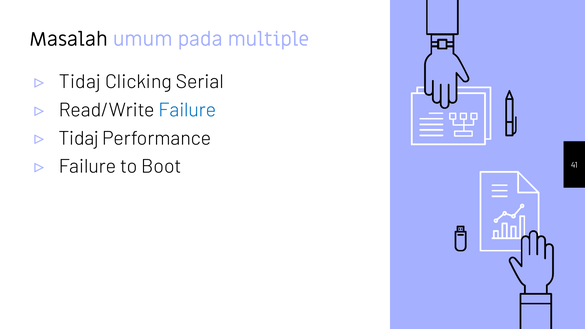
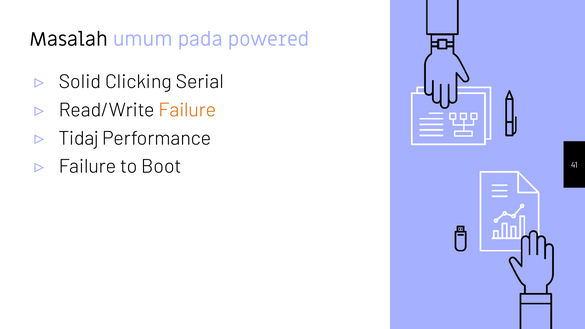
multiple: multiple -> powered
Tidaj at (80, 82): Tidaj -> Solid
Failure at (187, 110) colour: blue -> orange
